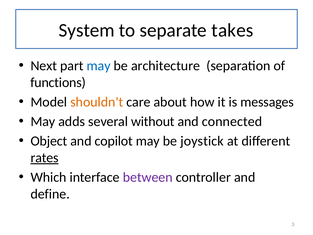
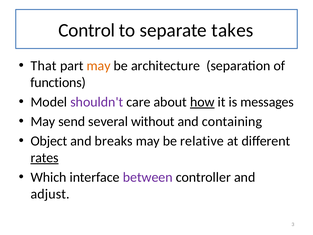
System: System -> Control
Next: Next -> That
may at (99, 66) colour: blue -> orange
shouldn't colour: orange -> purple
how underline: none -> present
adds: adds -> send
connected: connected -> containing
copilot: copilot -> breaks
joystick: joystick -> relative
define: define -> adjust
